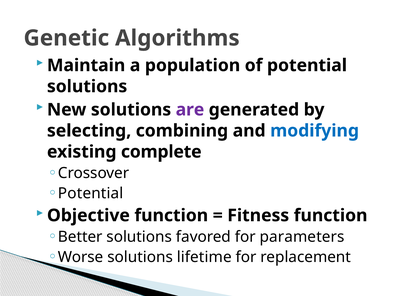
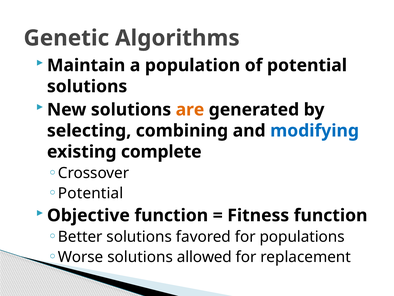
are colour: purple -> orange
parameters: parameters -> populations
lifetime: lifetime -> allowed
